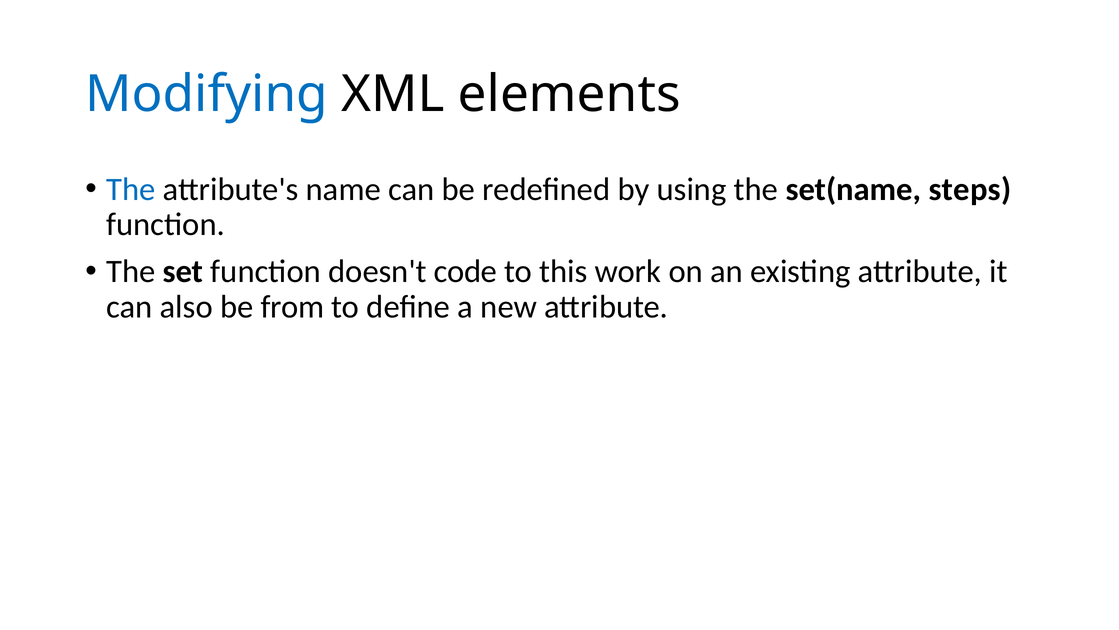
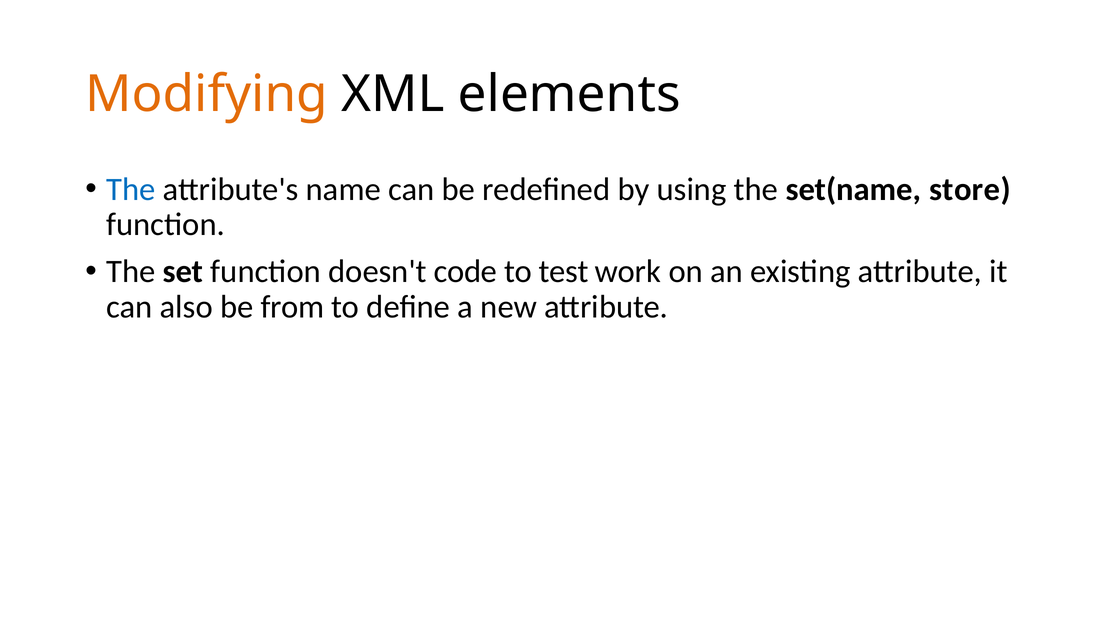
Modifying colour: blue -> orange
steps: steps -> store
this: this -> test
